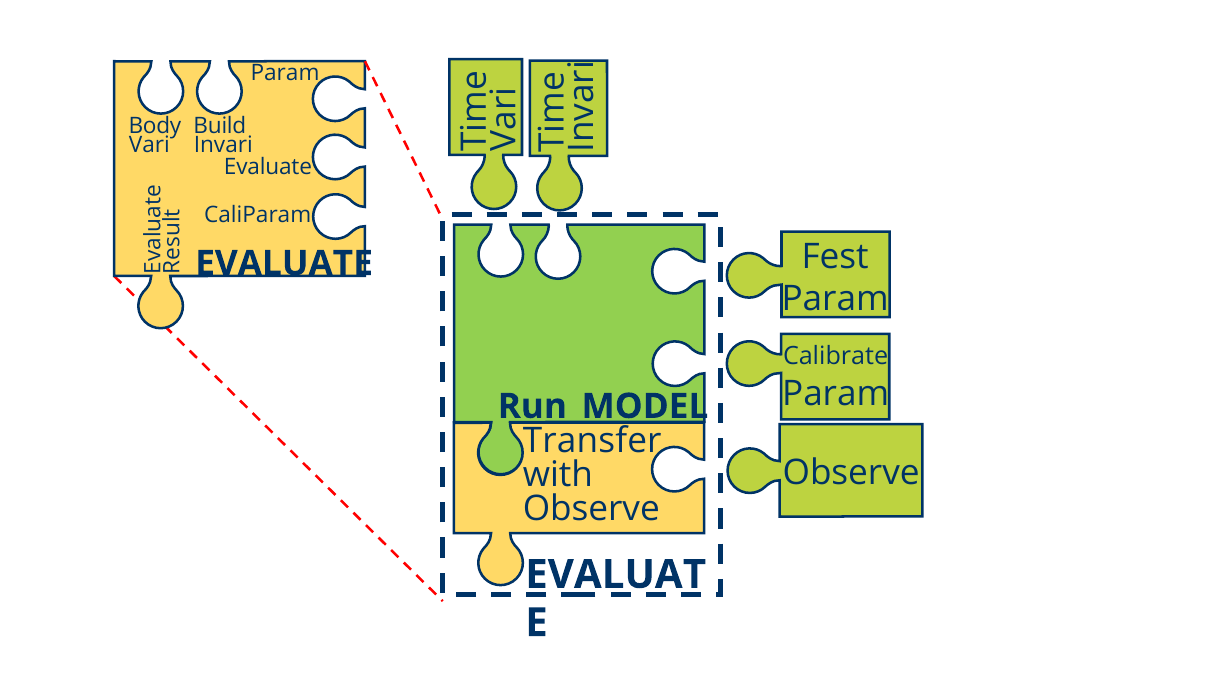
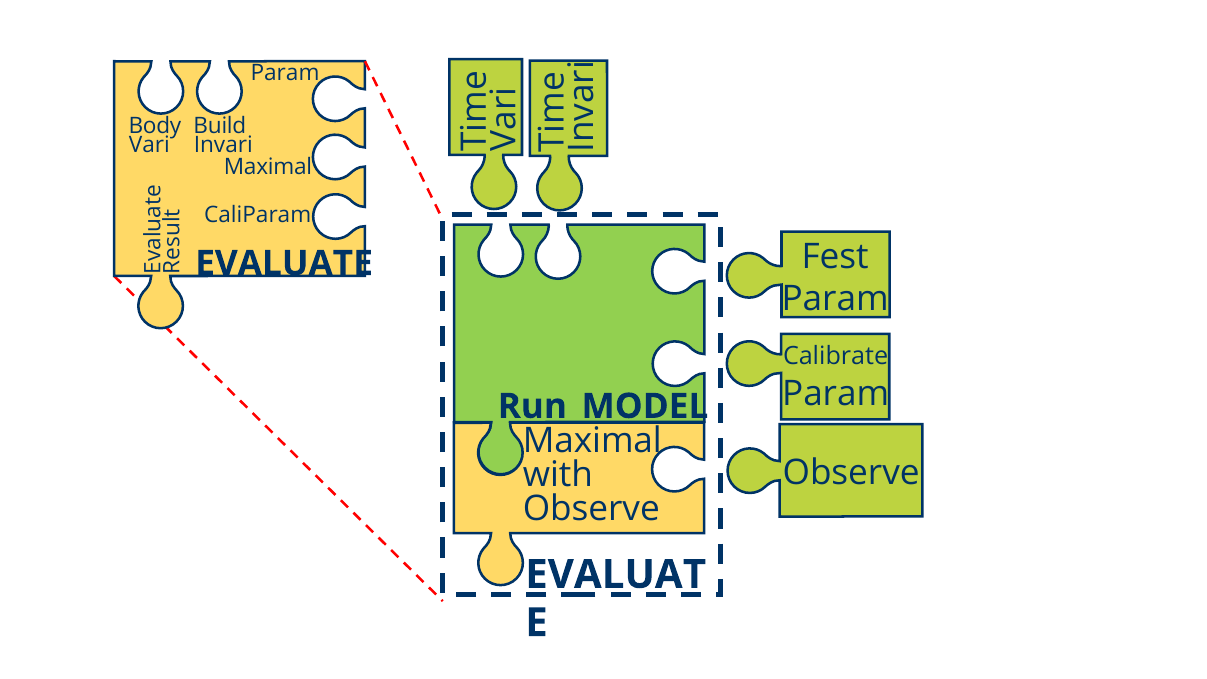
Evaluate at (268, 167): Evaluate -> Maximal
Transfer at (592, 441): Transfer -> Maximal
